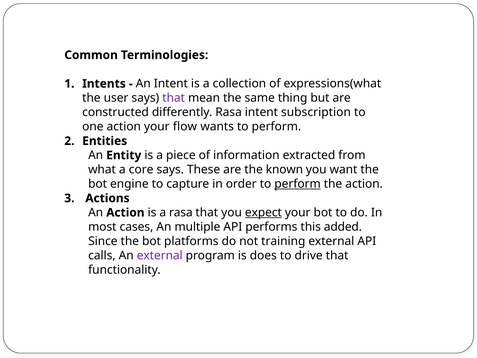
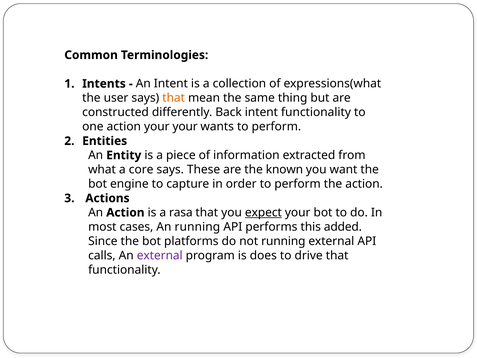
that at (174, 98) colour: purple -> orange
differently Rasa: Rasa -> Back
intent subscription: subscription -> functionality
your flow: flow -> your
perform at (298, 184) underline: present -> none
An multiple: multiple -> running
not training: training -> running
